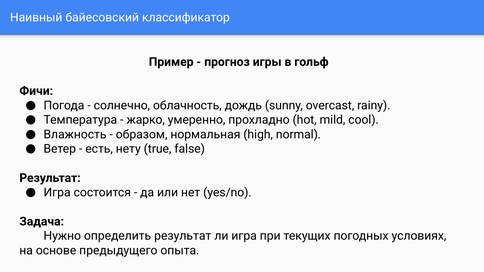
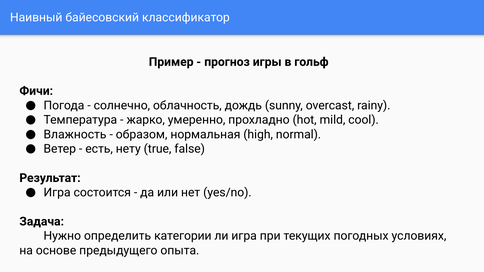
определить результат: результат -> категории
